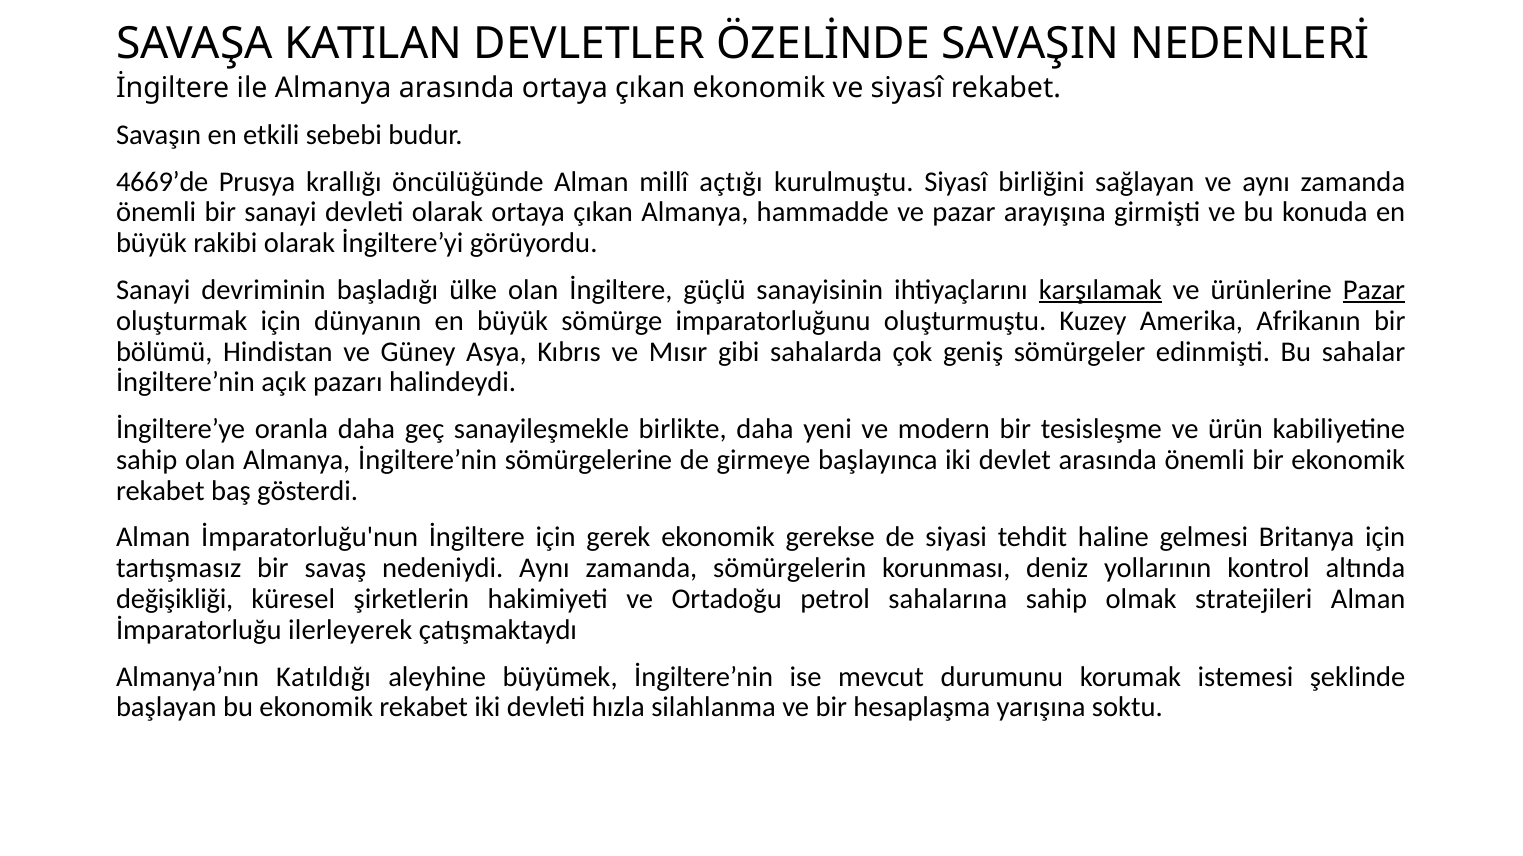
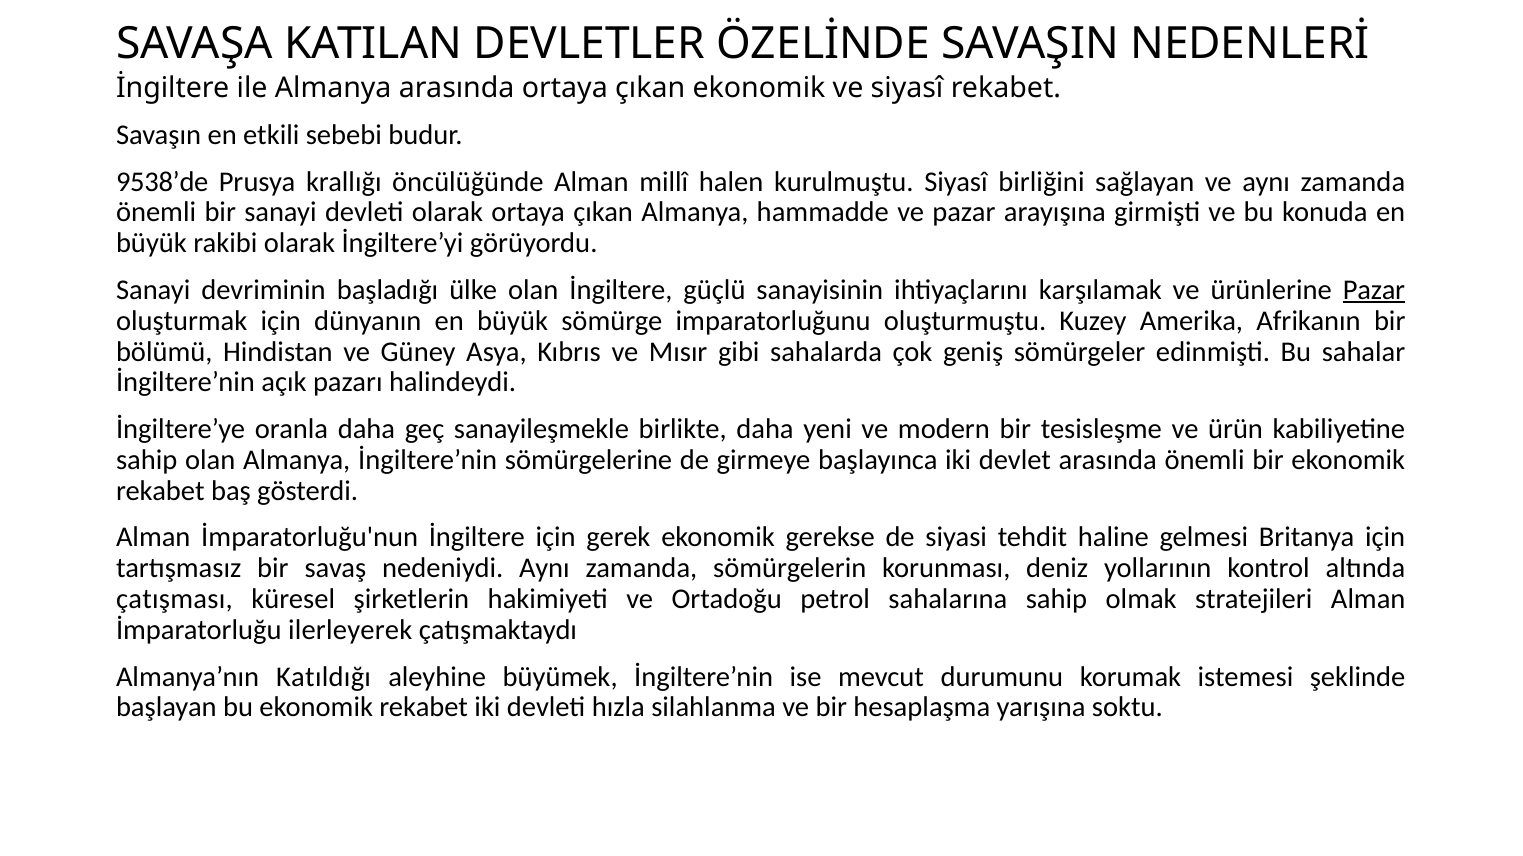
4669’de: 4669’de -> 9538’de
açtığı: açtığı -> halen
karşılamak underline: present -> none
değişikliği: değişikliği -> çatışması
